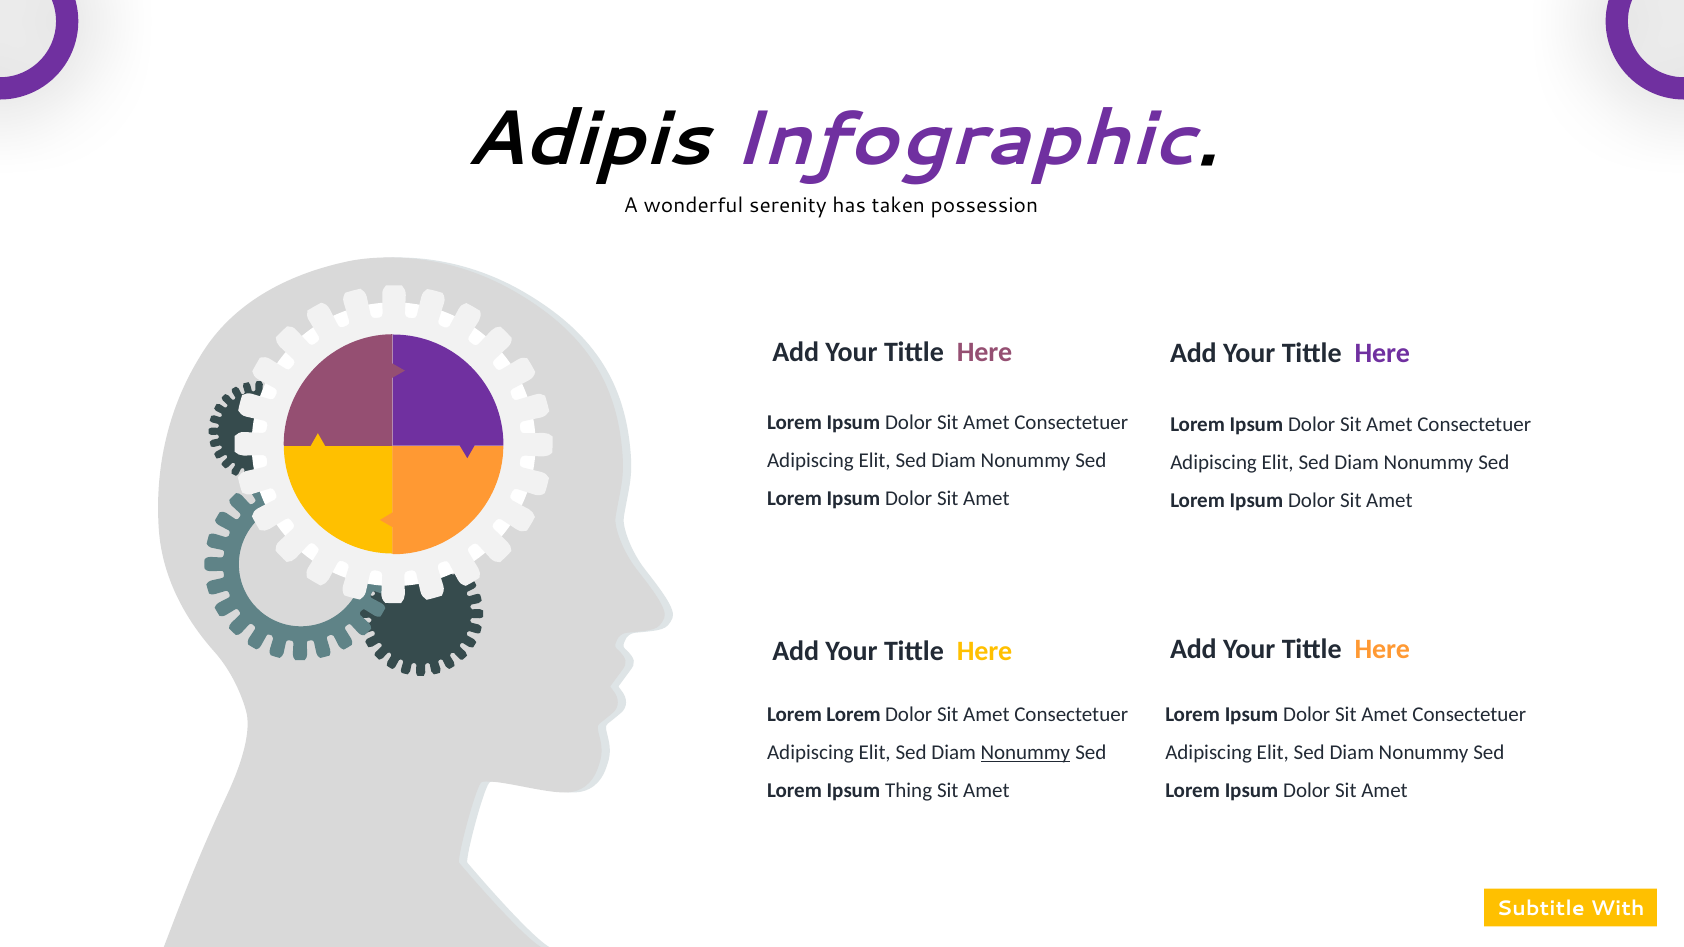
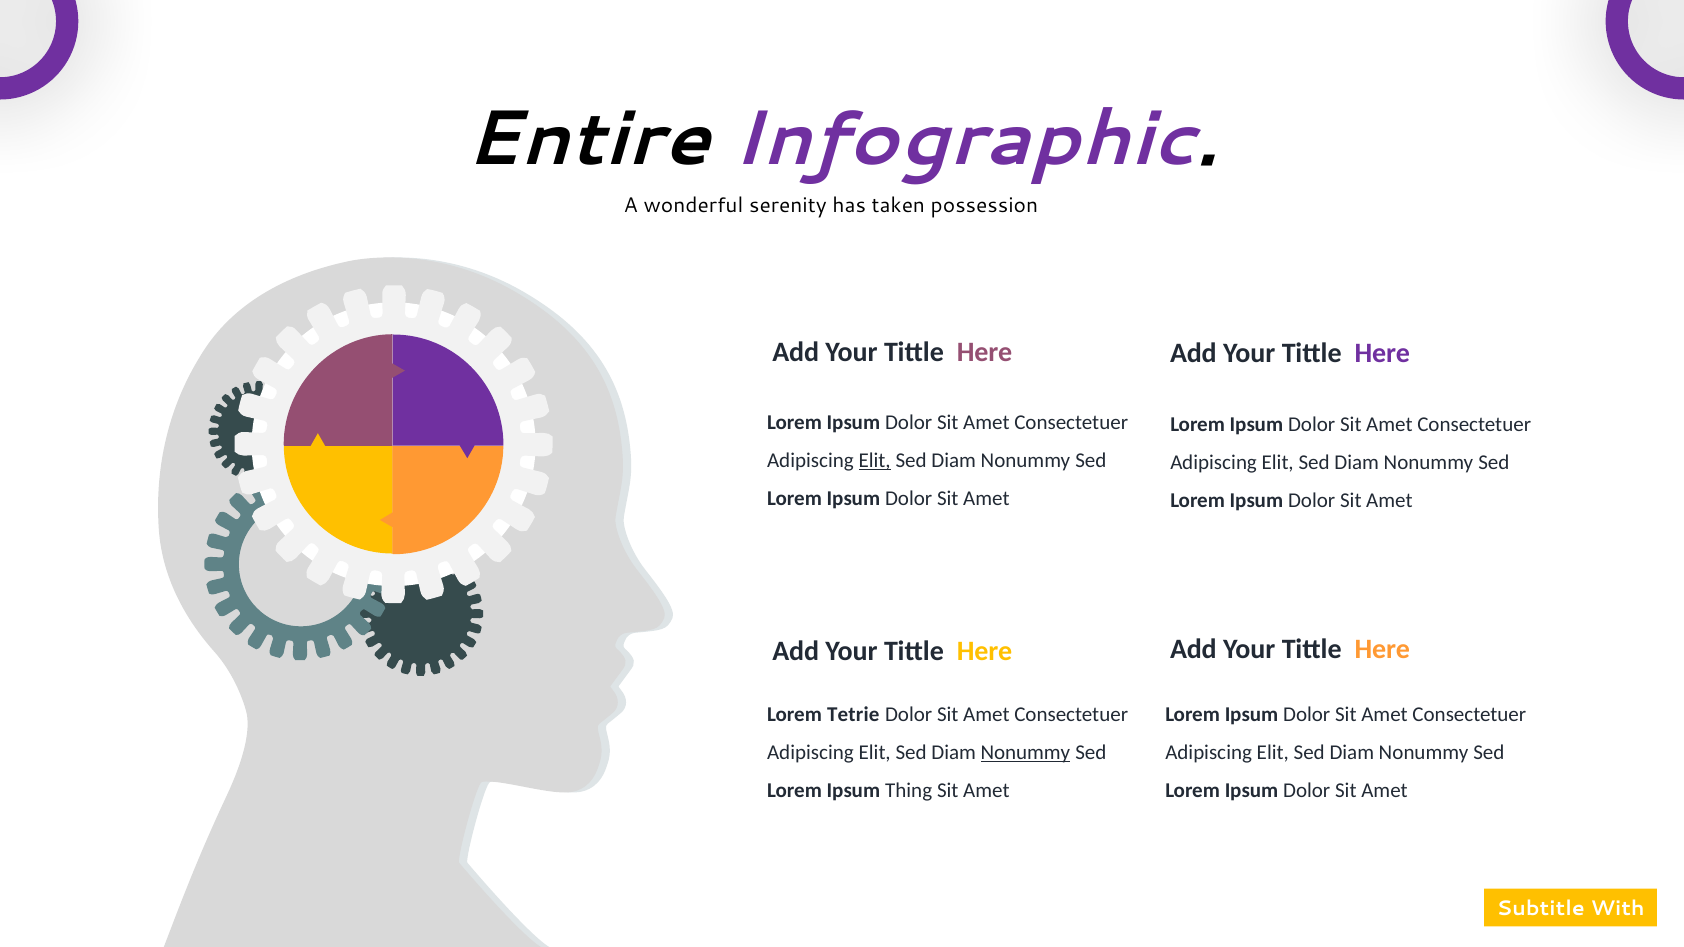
Adipis: Adipis -> Entire
Elit at (875, 461) underline: none -> present
Lorem Lorem: Lorem -> Tetrie
